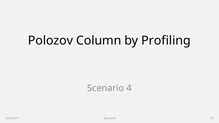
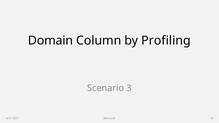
Polozov: Polozov -> Domain
4: 4 -> 3
